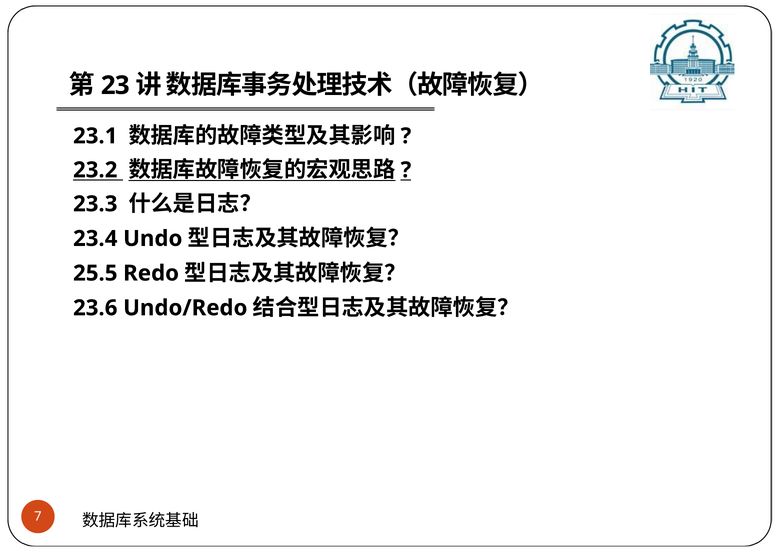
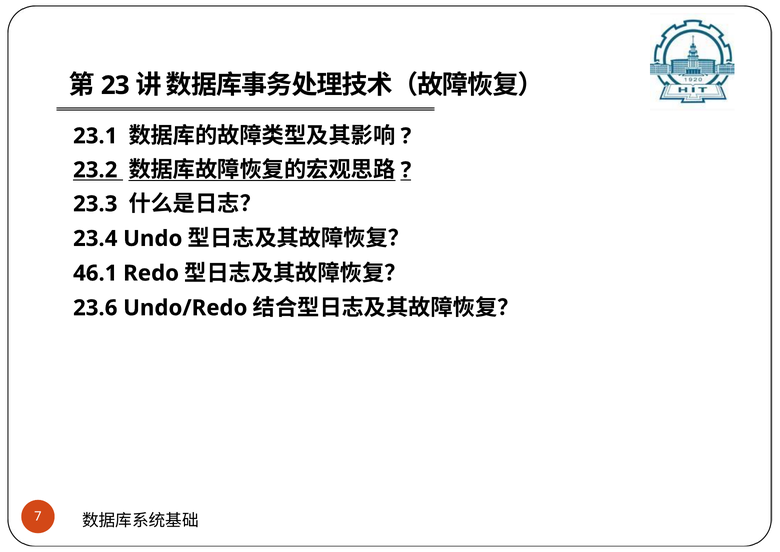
25.5: 25.5 -> 46.1
